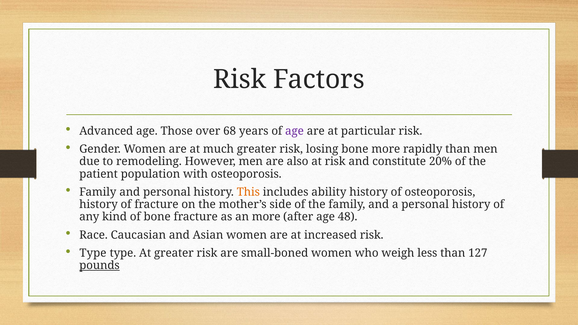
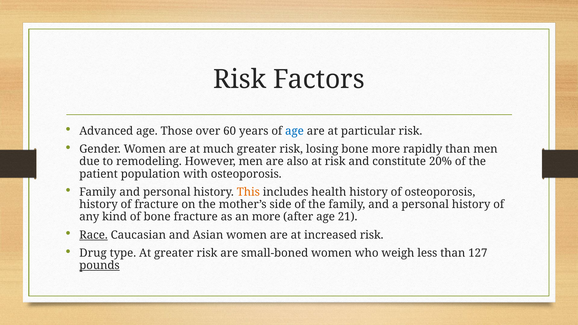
68: 68 -> 60
age at (294, 131) colour: purple -> blue
ability: ability -> health
48: 48 -> 21
Race underline: none -> present
Type at (93, 253): Type -> Drug
